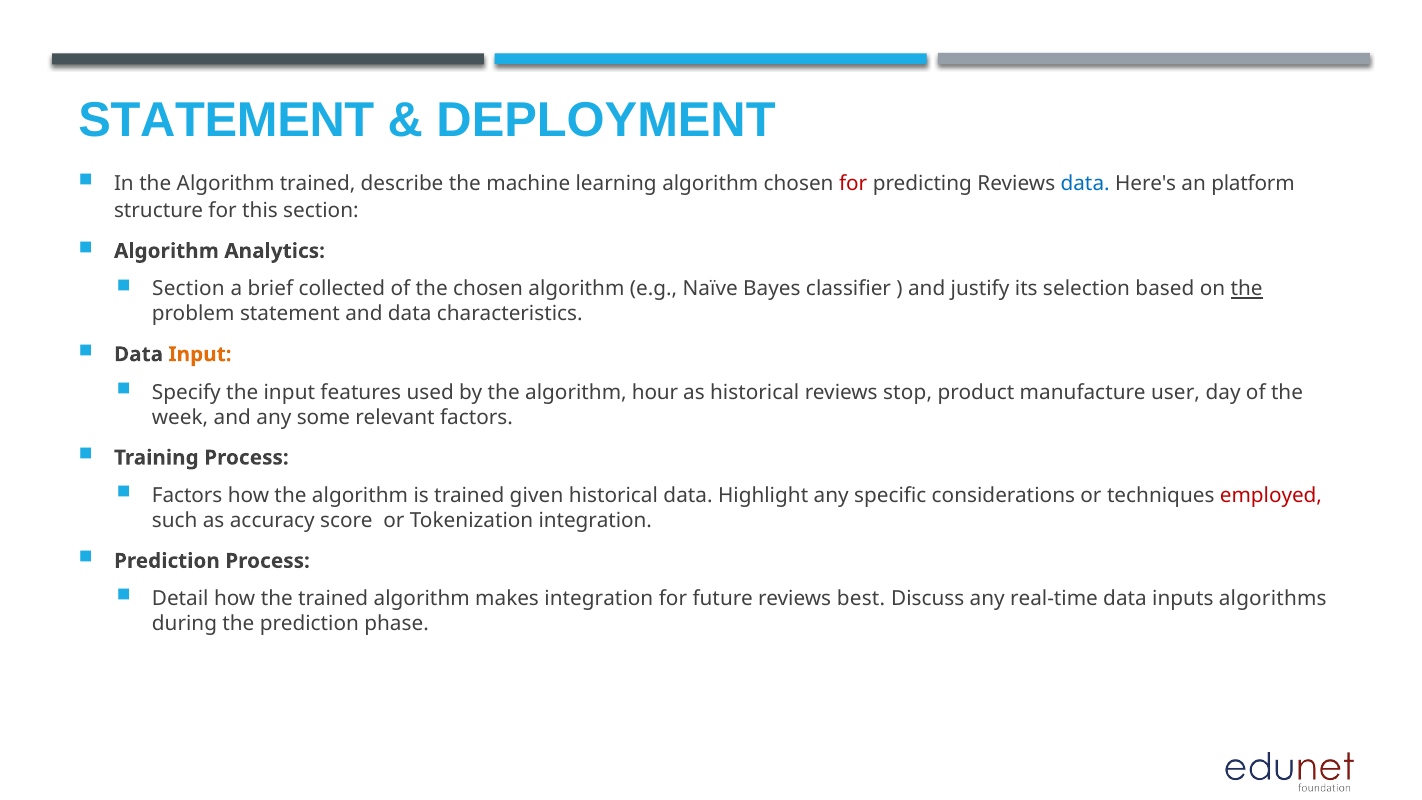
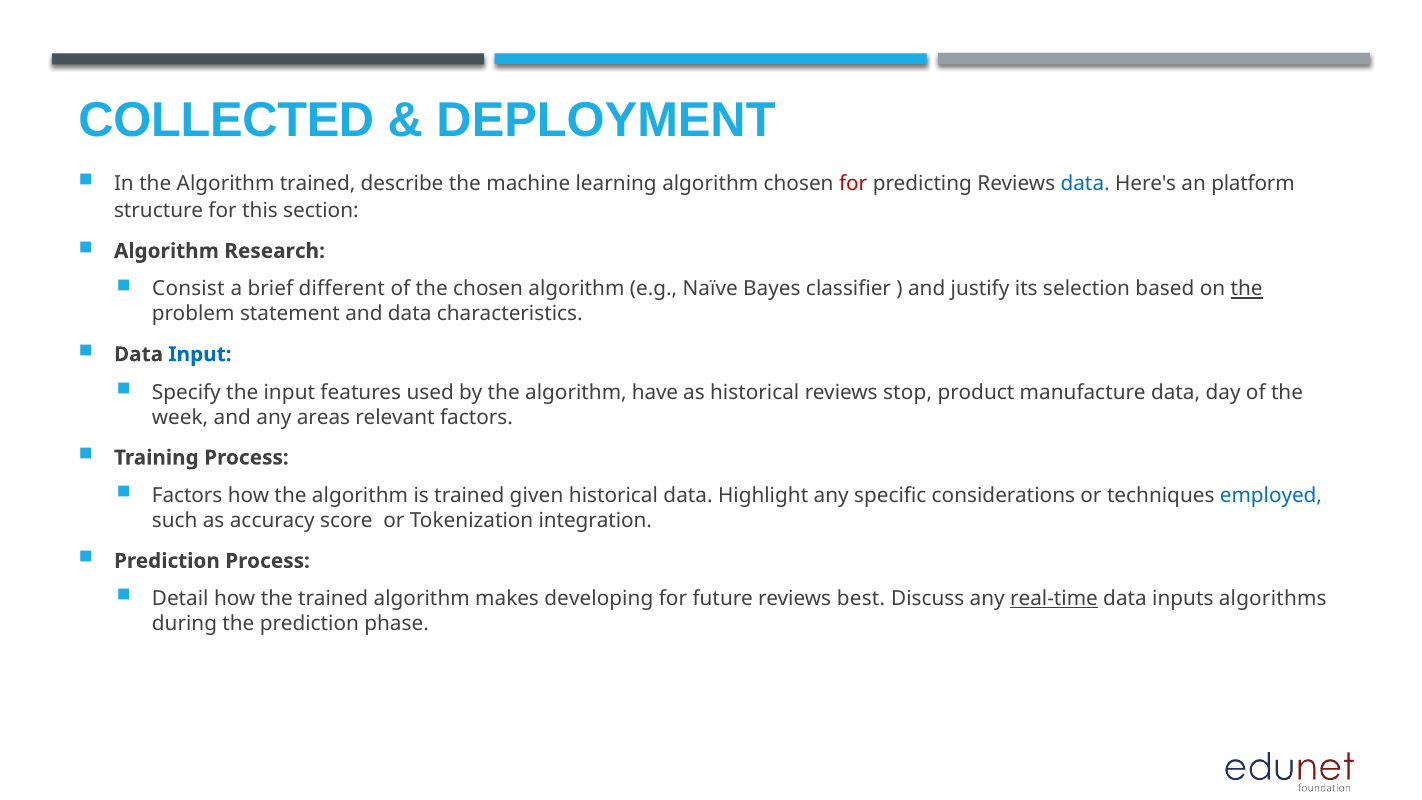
STATEMENT at (226, 120): STATEMENT -> COLLECTED
Analytics: Analytics -> Research
Section at (188, 289): Section -> Consist
collected: collected -> different
Input at (200, 354) colour: orange -> blue
hour: hour -> have
manufacture user: user -> data
some: some -> areas
employed colour: red -> blue
makes integration: integration -> developing
real-time underline: none -> present
